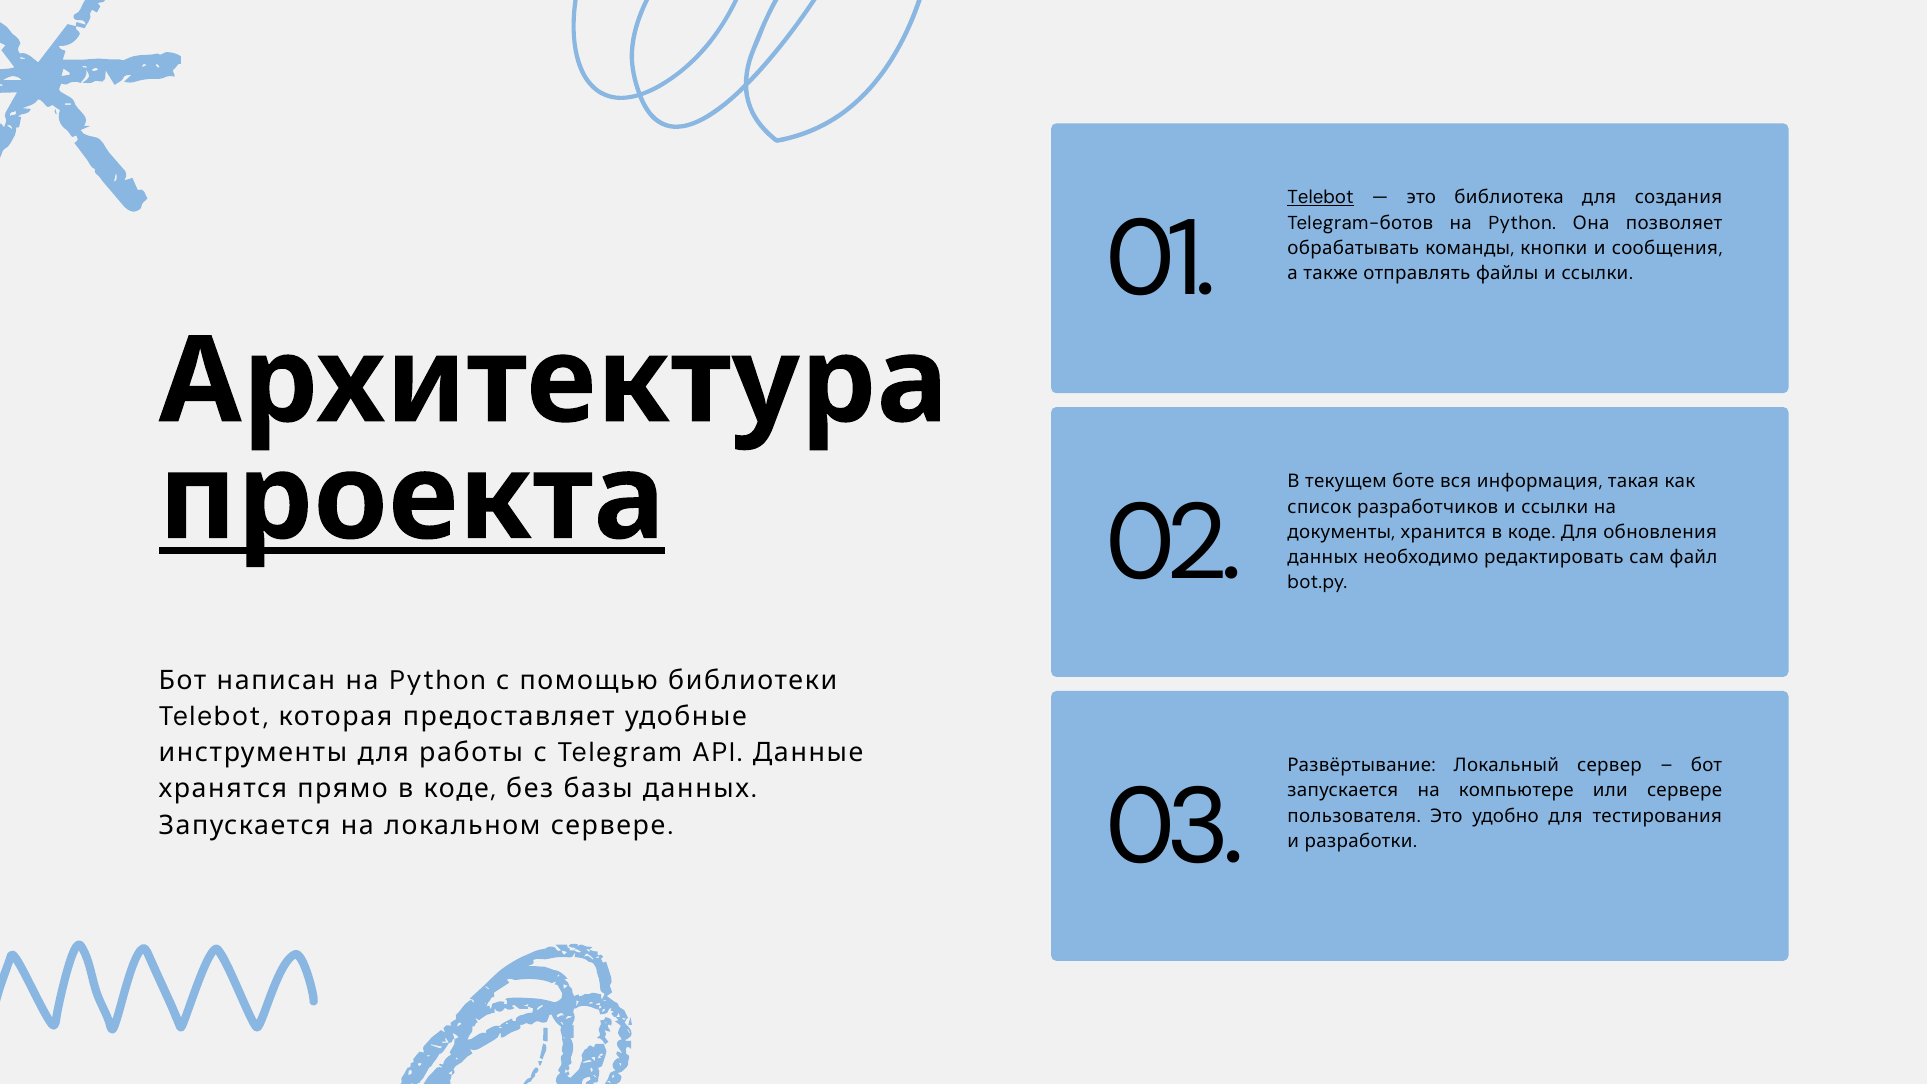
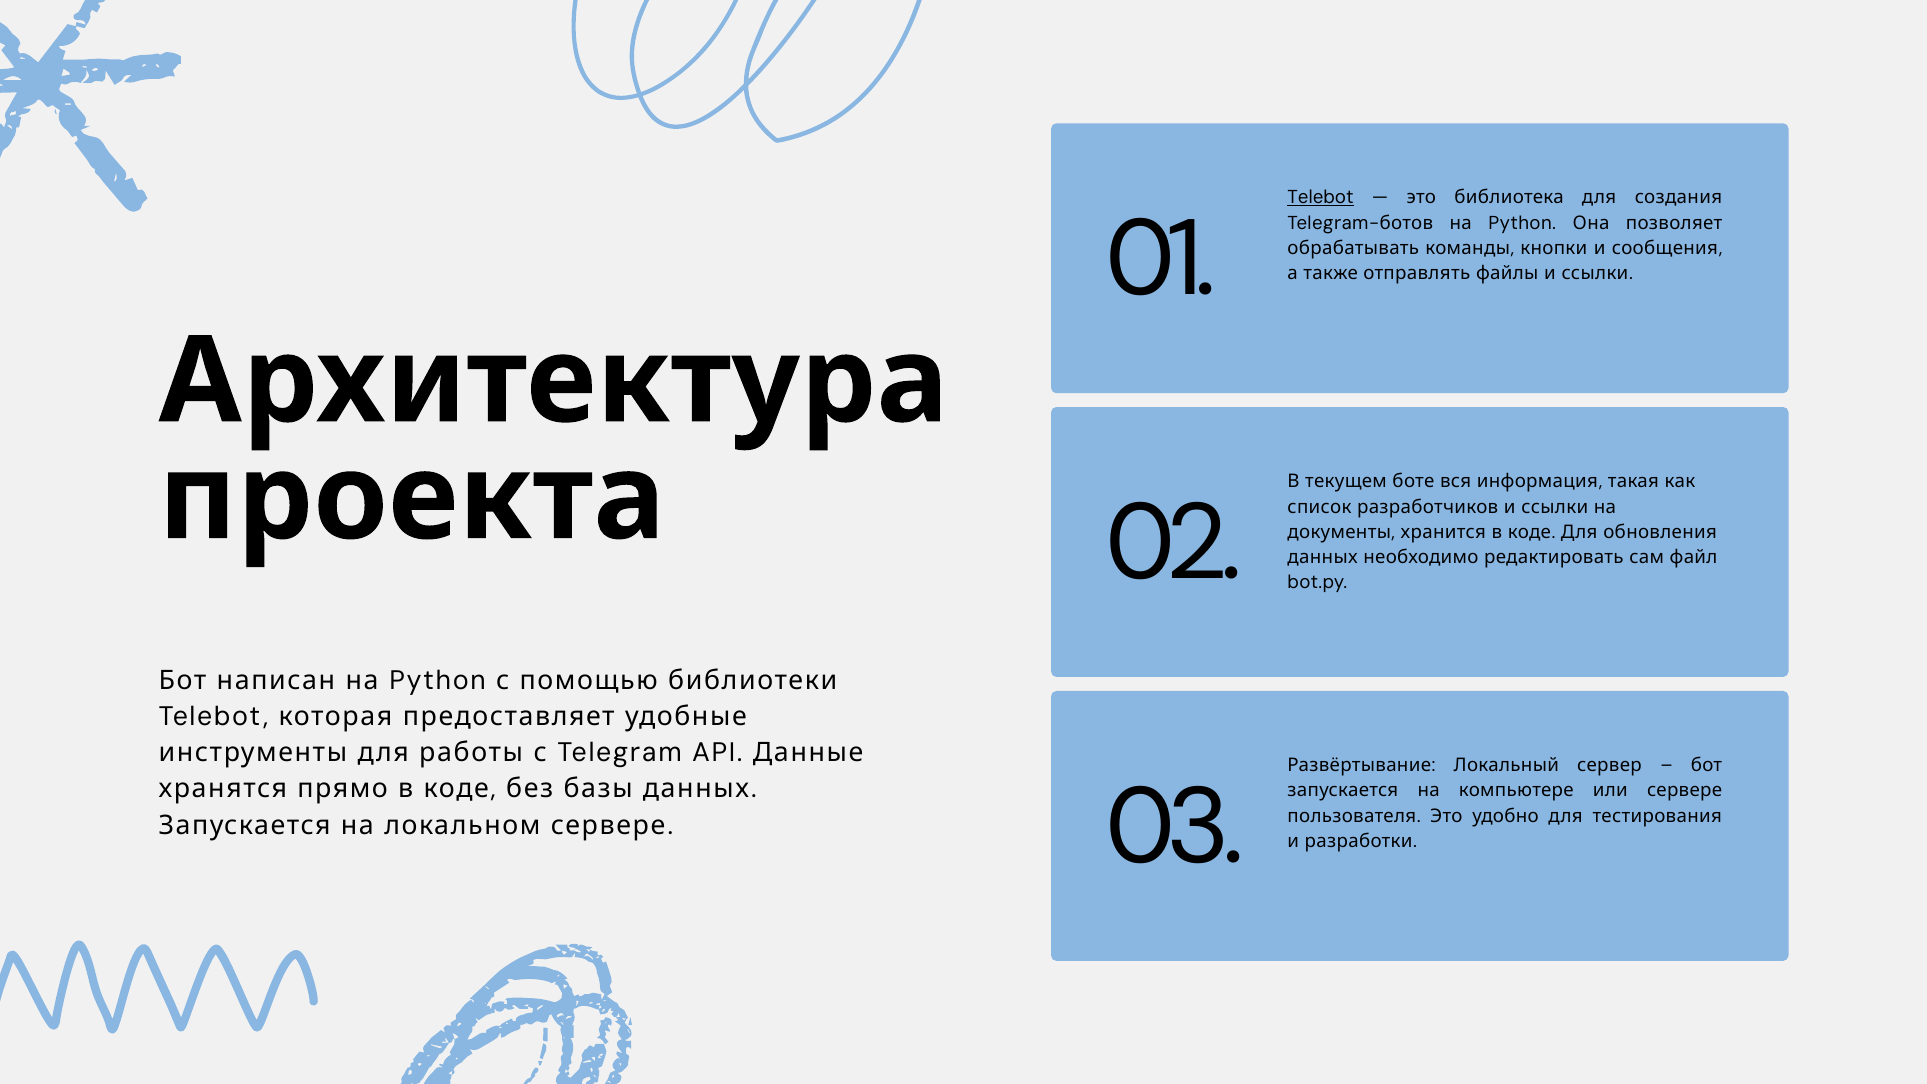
проекта underline: present -> none
